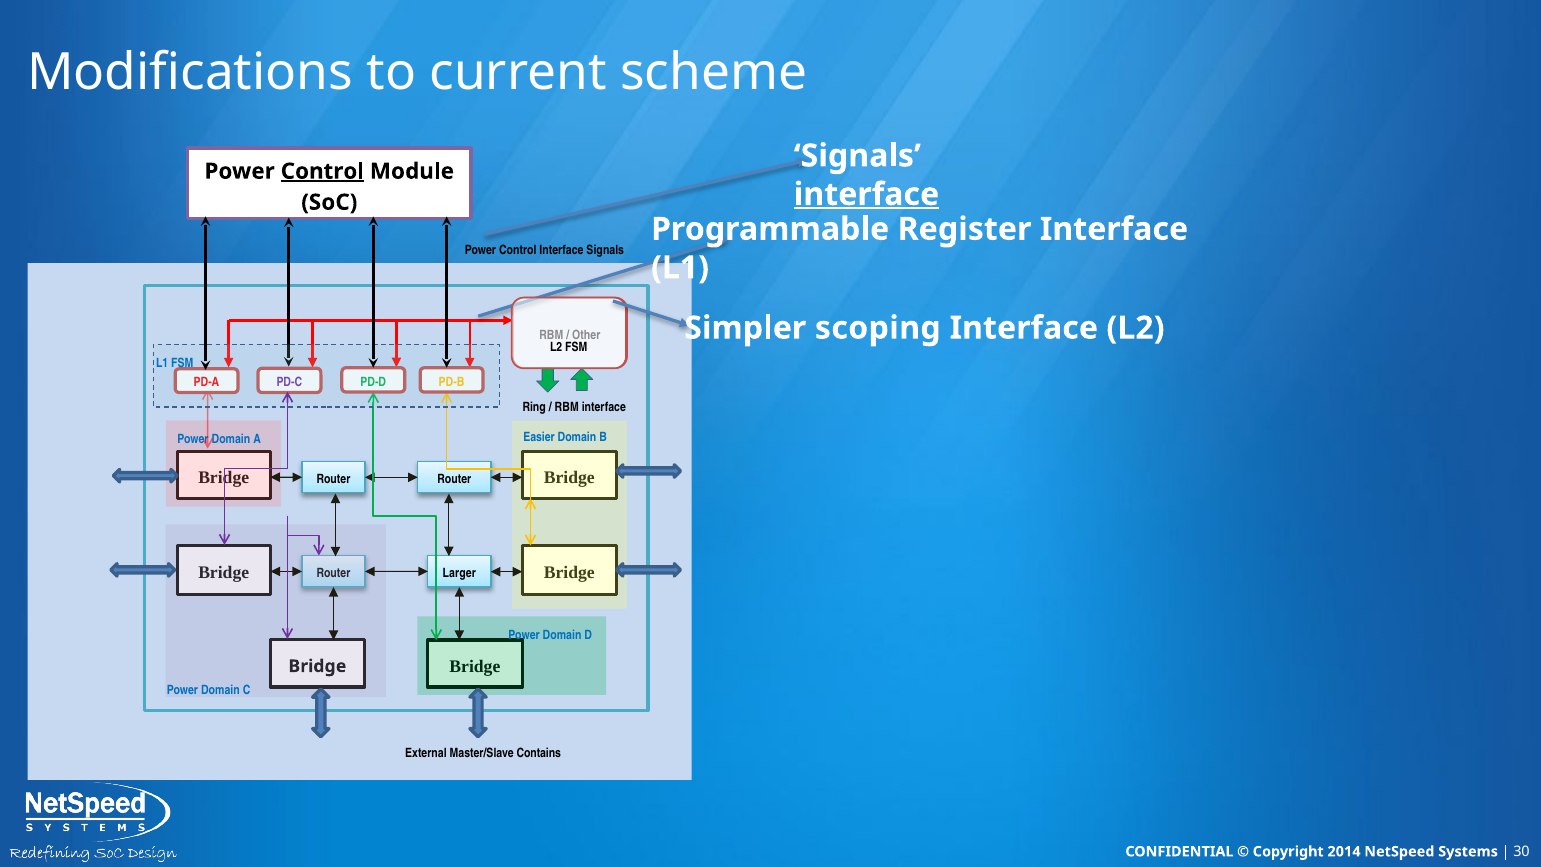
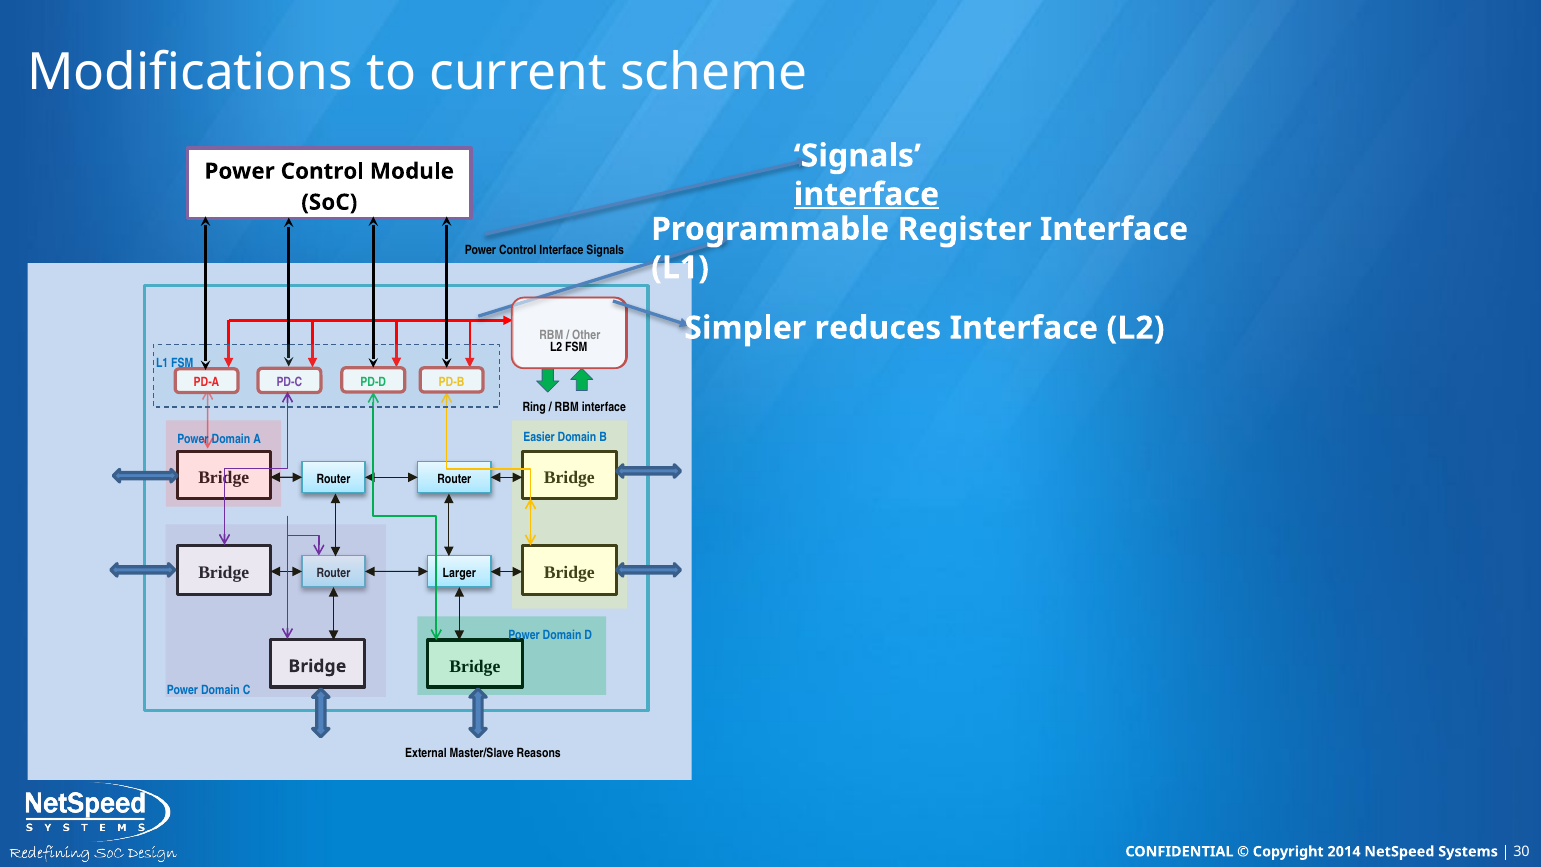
Control at (322, 171) underline: present -> none
scoping: scoping -> reduces
Contains: Contains -> Reasons
